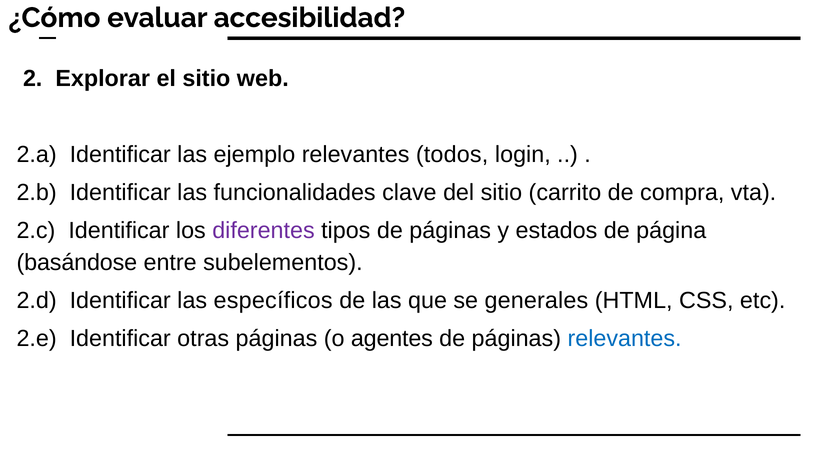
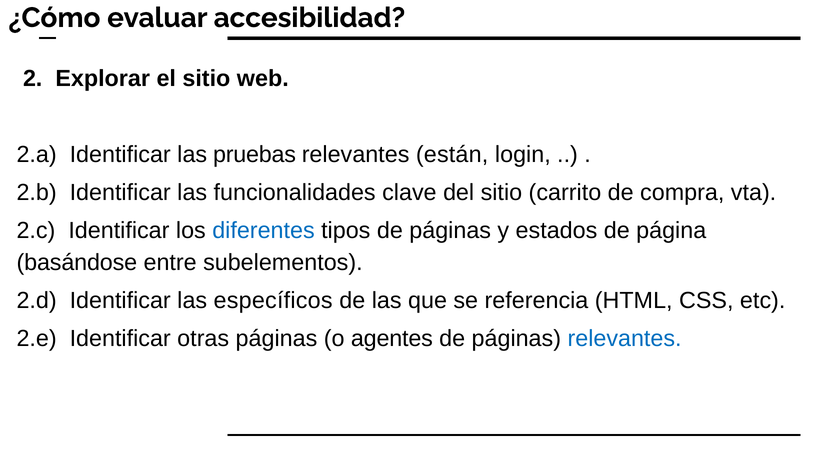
ejemplo: ejemplo -> pruebas
todos: todos -> están
diferentes colour: purple -> blue
generales: generales -> referencia
